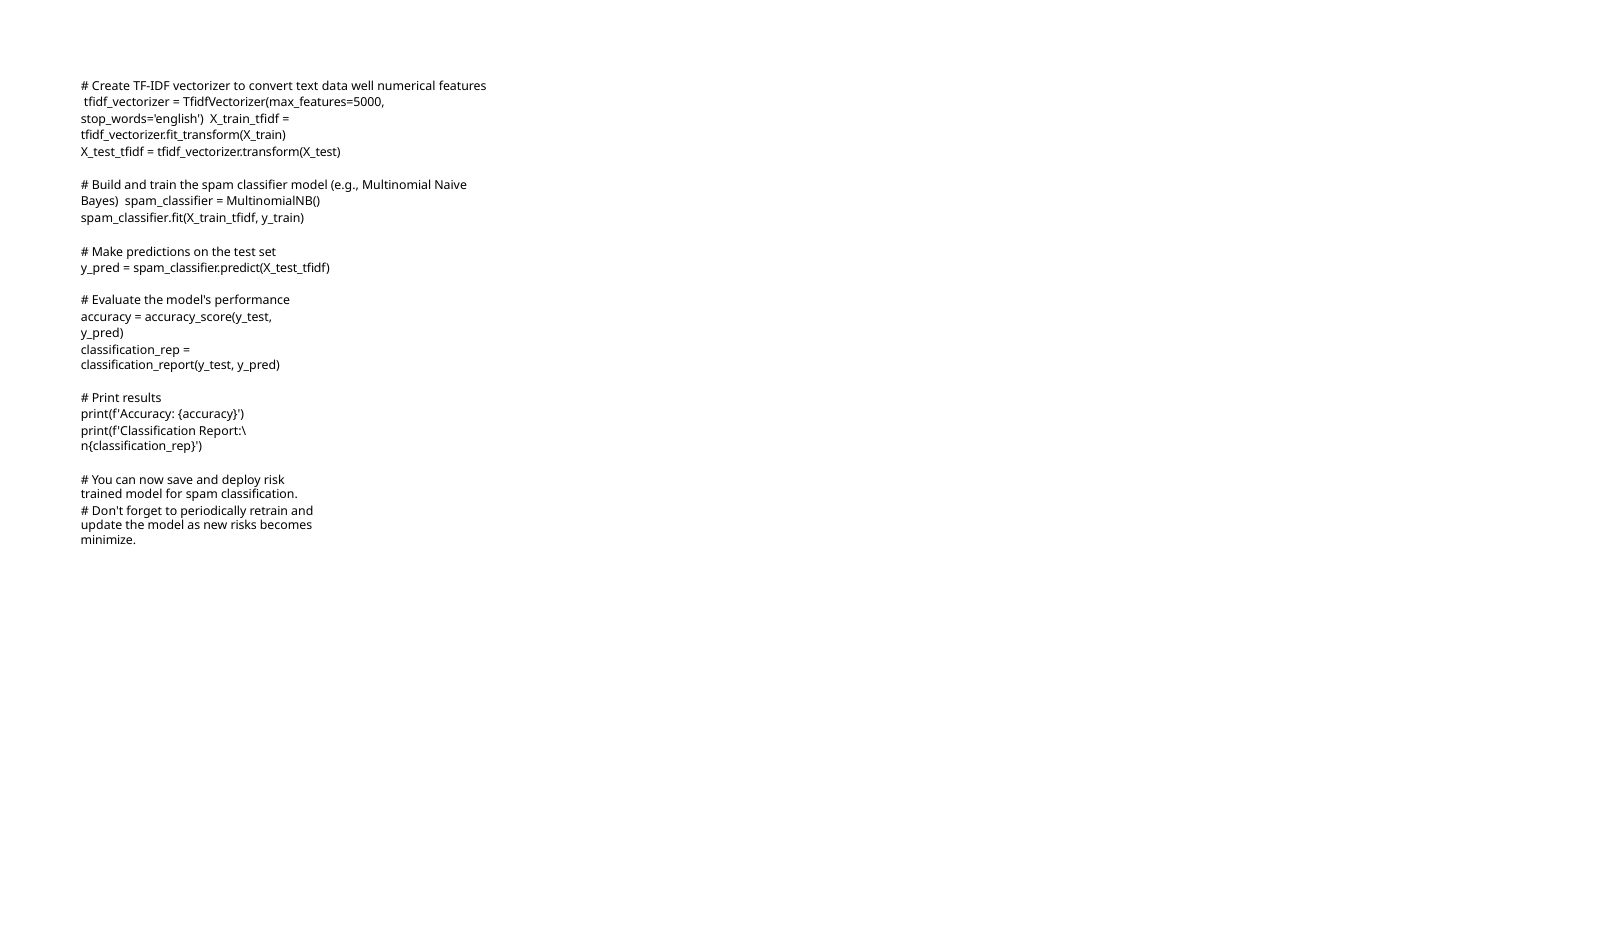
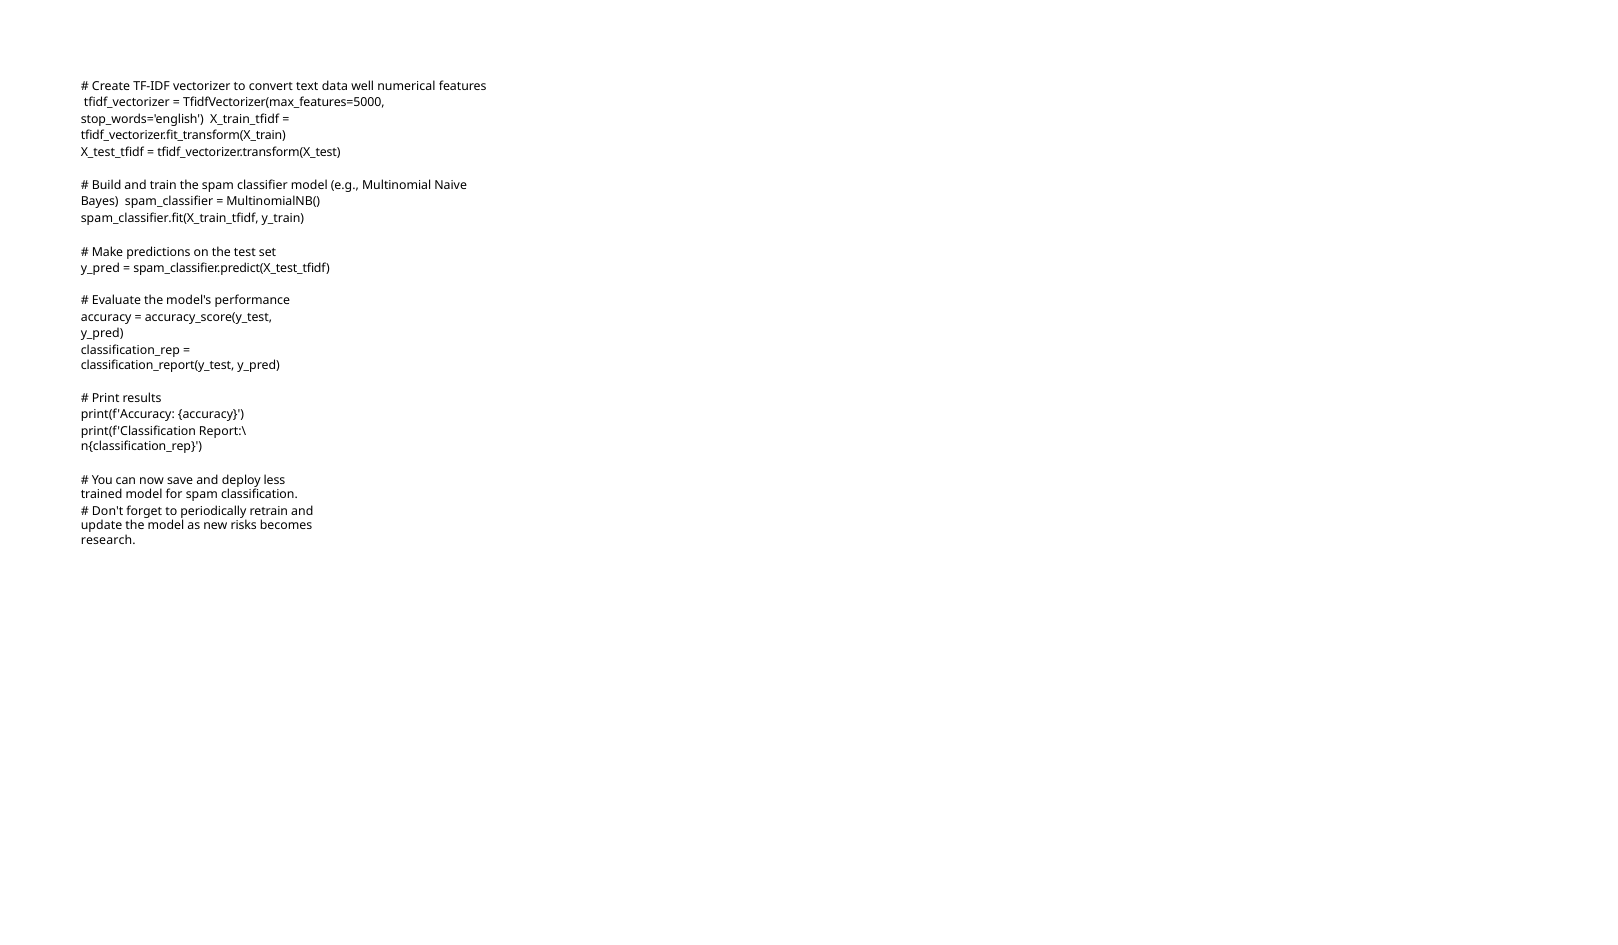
risk: risk -> less
minimize: minimize -> research
